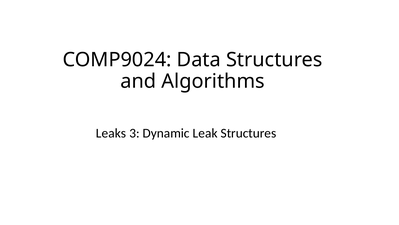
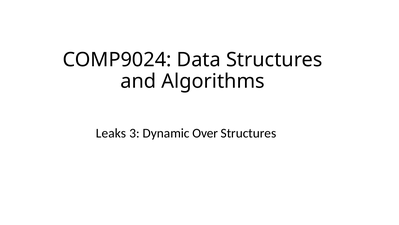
Leak: Leak -> Over
